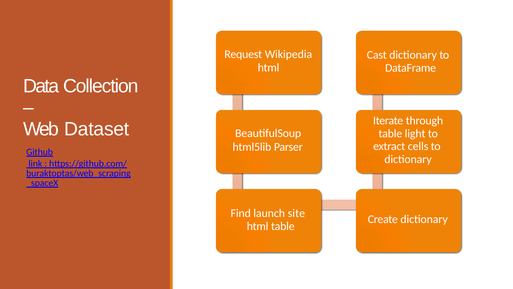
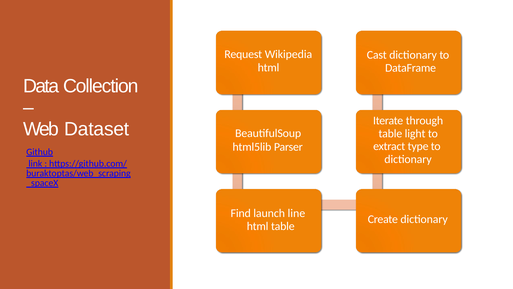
cells: cells -> type
site: site -> line
